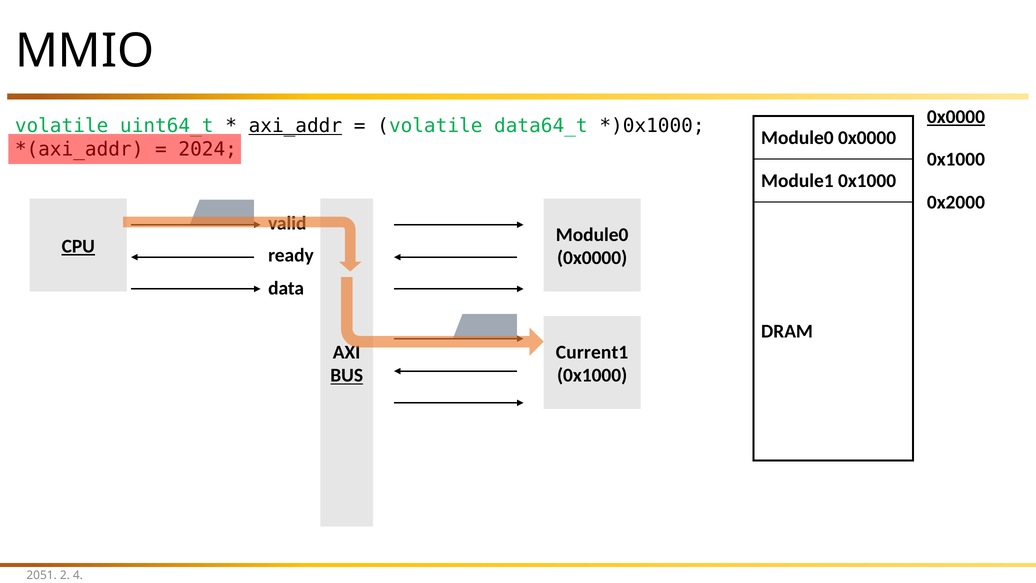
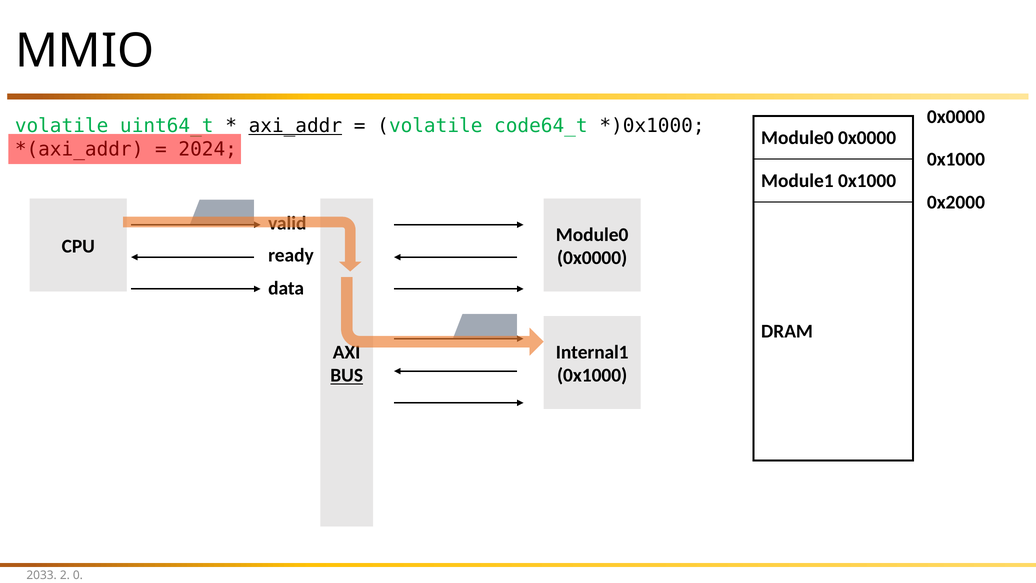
0x0000 at (956, 117) underline: present -> none
data64_t: data64_t -> code64_t
CPU underline: present -> none
Current1: Current1 -> Internal1
2051: 2051 -> 2033
4: 4 -> 0
